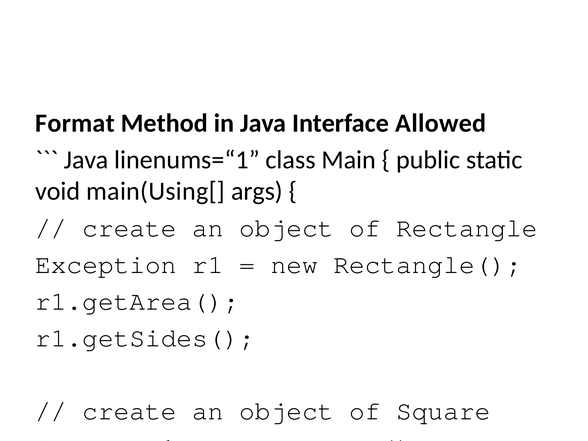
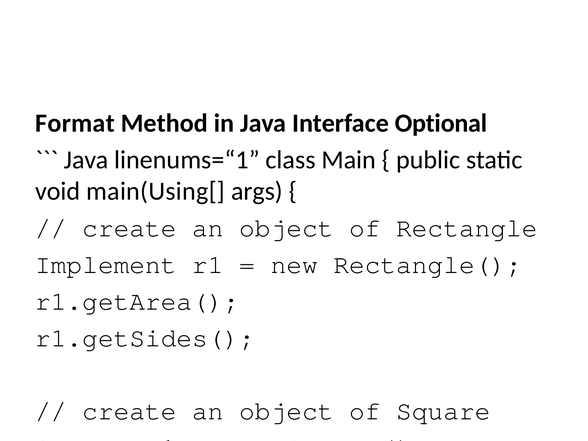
Allowed: Allowed -> Optional
Exception at (106, 265): Exception -> Implement
